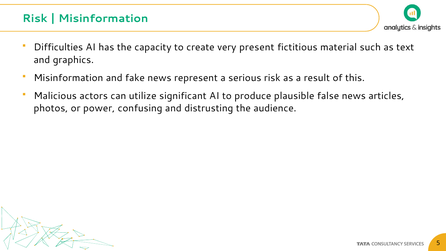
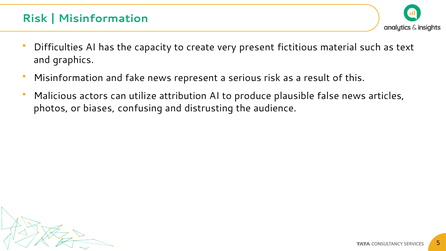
significant: significant -> attribution
power: power -> biases
